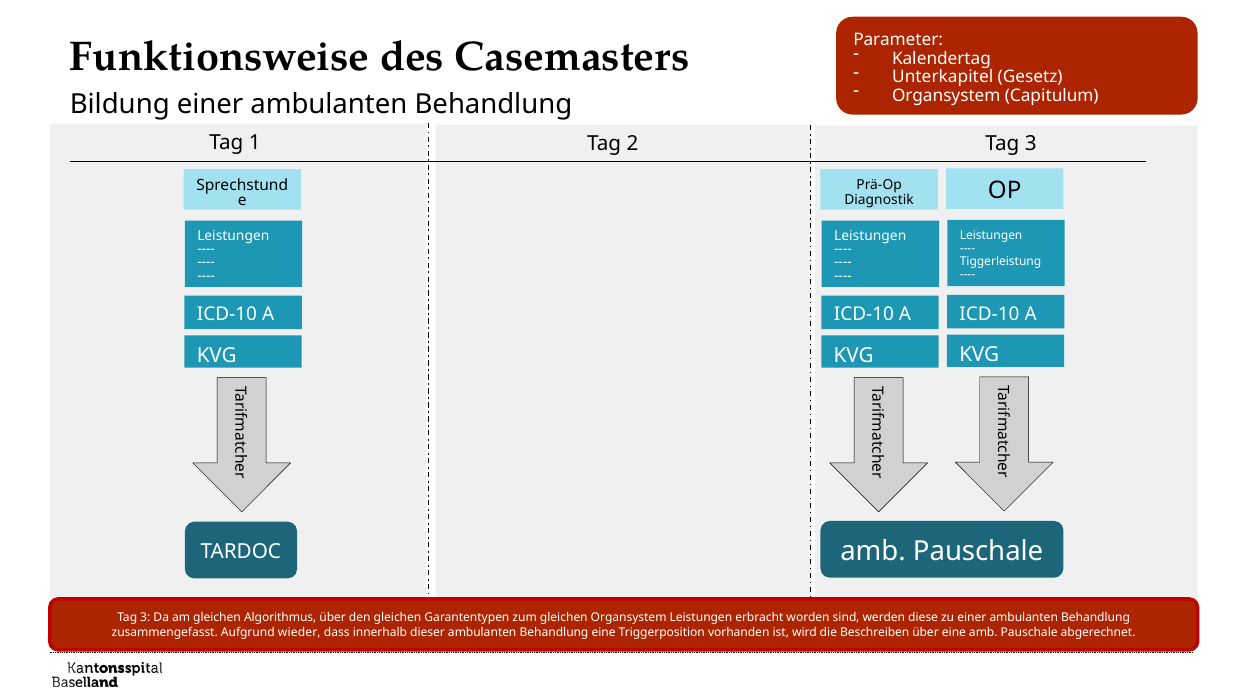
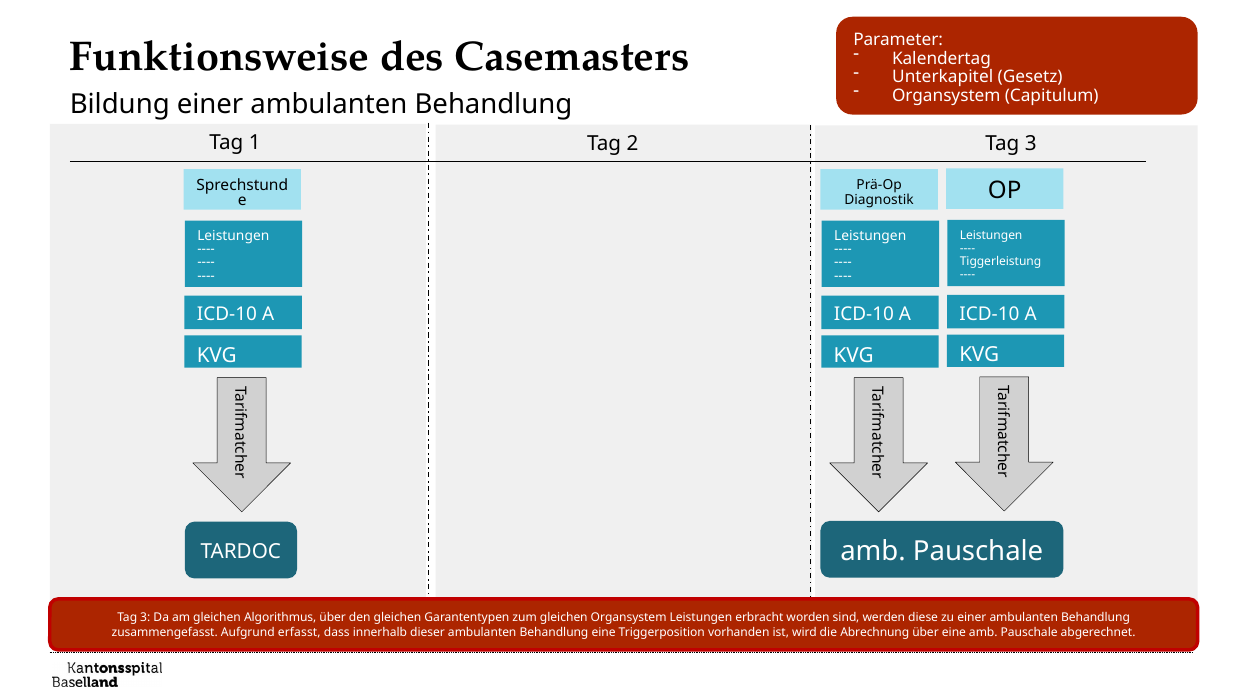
wieder: wieder -> erfasst
Beschreiben: Beschreiben -> Abrechnung
